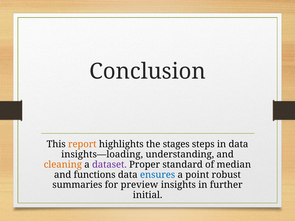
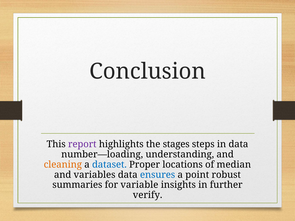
report colour: orange -> purple
insights—loading: insights—loading -> number—loading
dataset colour: purple -> blue
standard: standard -> locations
functions: functions -> variables
preview: preview -> variable
initial: initial -> verify
